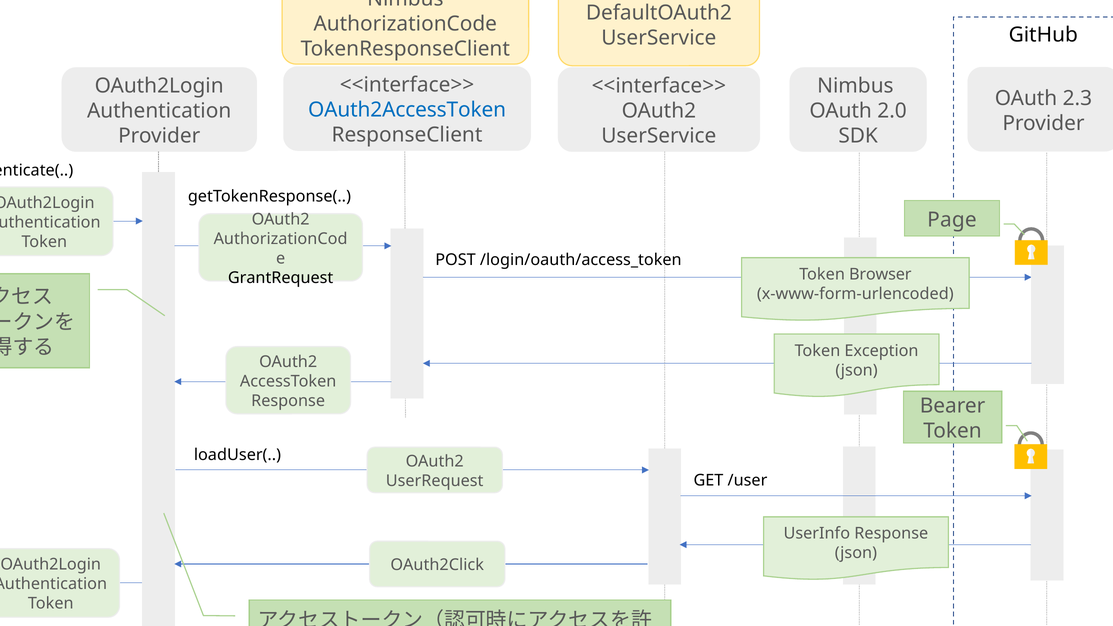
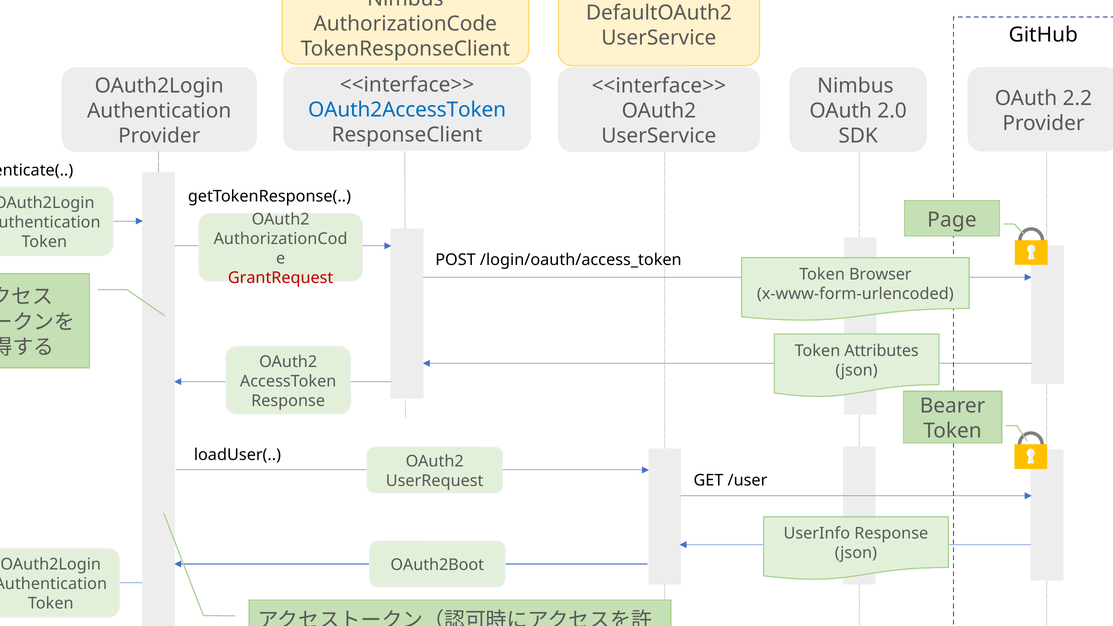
2.3: 2.3 -> 2.2
GrantRequest colour: black -> red
Exception: Exception -> Attributes
OAuth2Click: OAuth2Click -> OAuth2Boot
